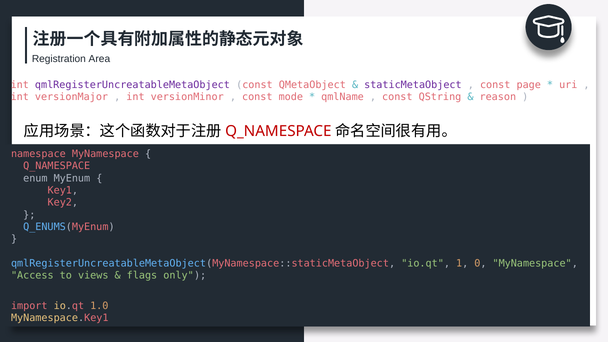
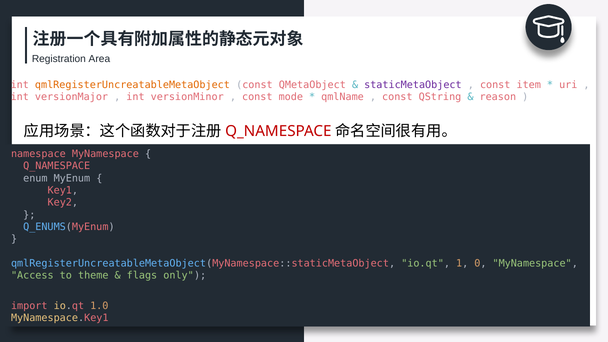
qmlRegisterUncreatableMetaObject colour: purple -> orange
page: page -> item
views: views -> theme
